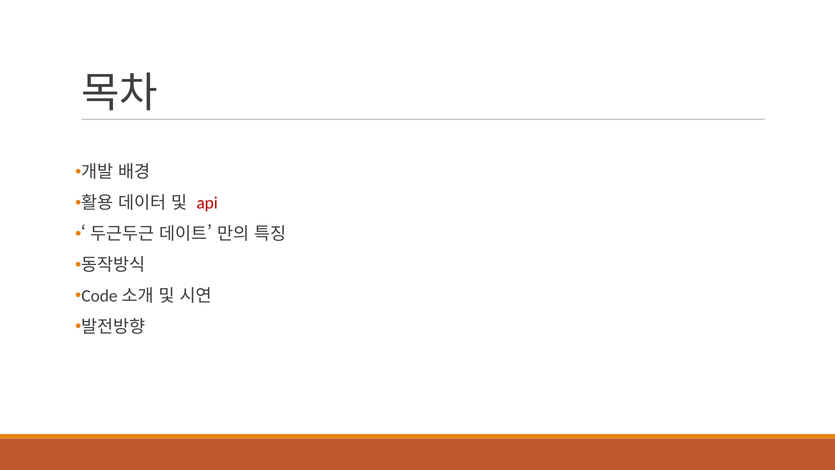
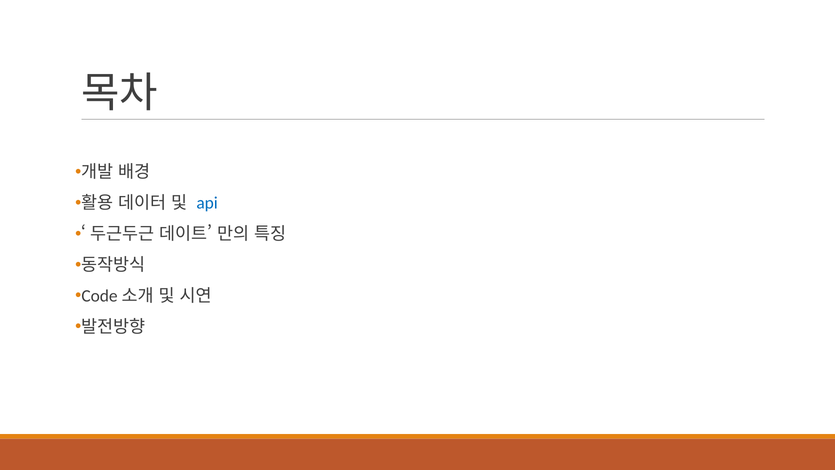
api colour: red -> blue
